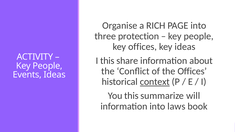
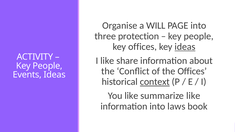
RICH: RICH -> WILL
ideas at (185, 47) underline: none -> present
I this: this -> like
You this: this -> like
summarize will: will -> like
